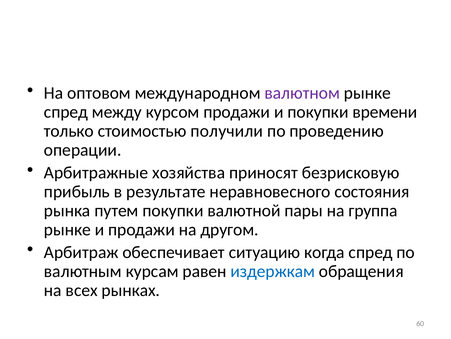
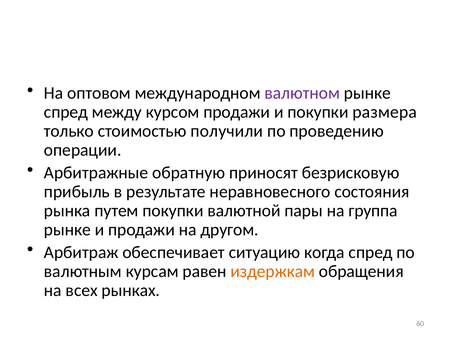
времени: времени -> размера
хозяйства: хозяйства -> обратную
издержкам colour: blue -> orange
